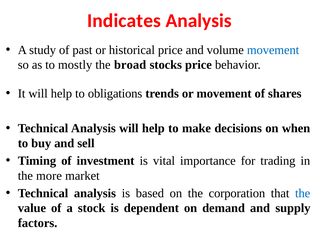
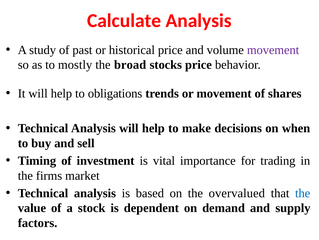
Indicates: Indicates -> Calculate
movement at (273, 50) colour: blue -> purple
more: more -> firms
corporation: corporation -> overvalued
